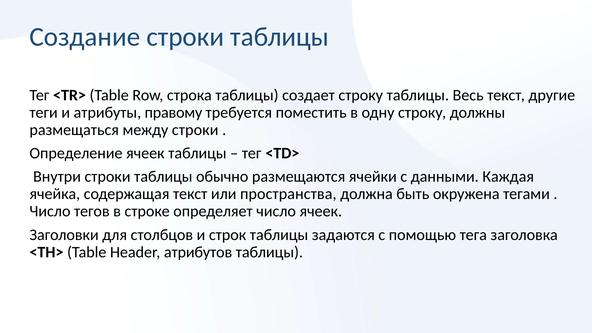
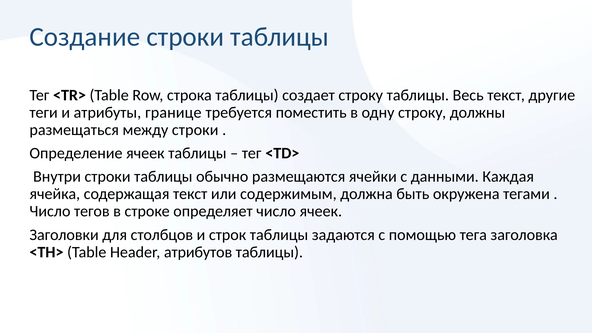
правому: правому -> границе
пространства: пространства -> содержимым
